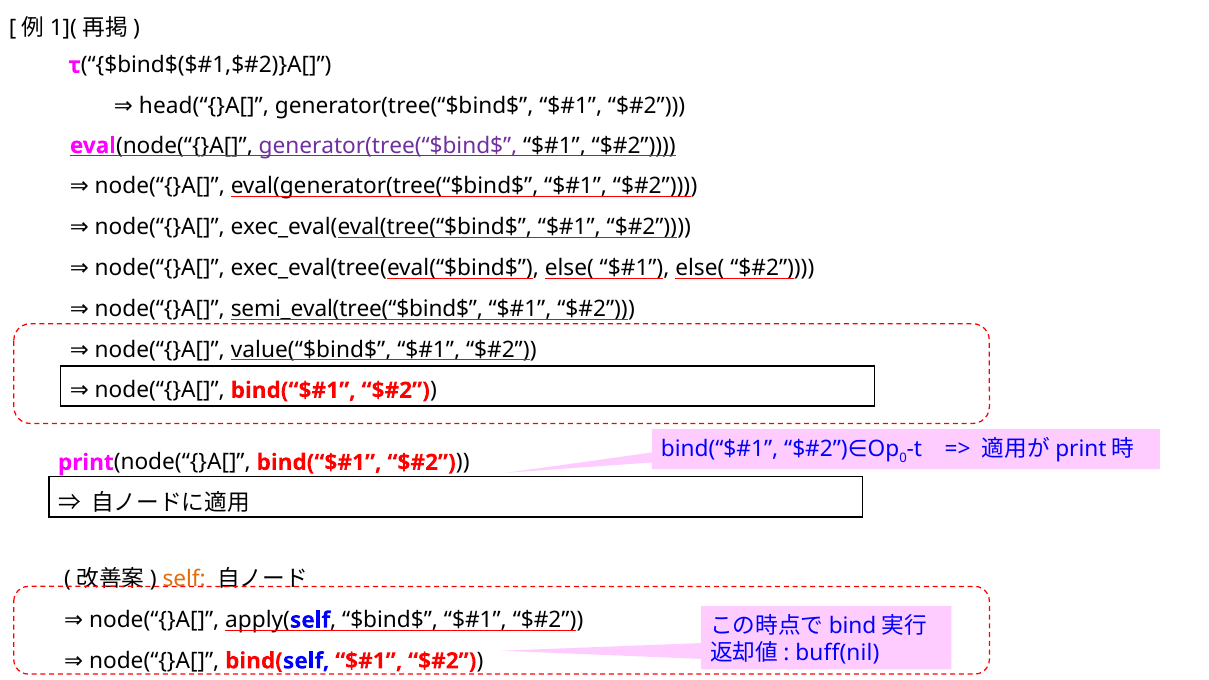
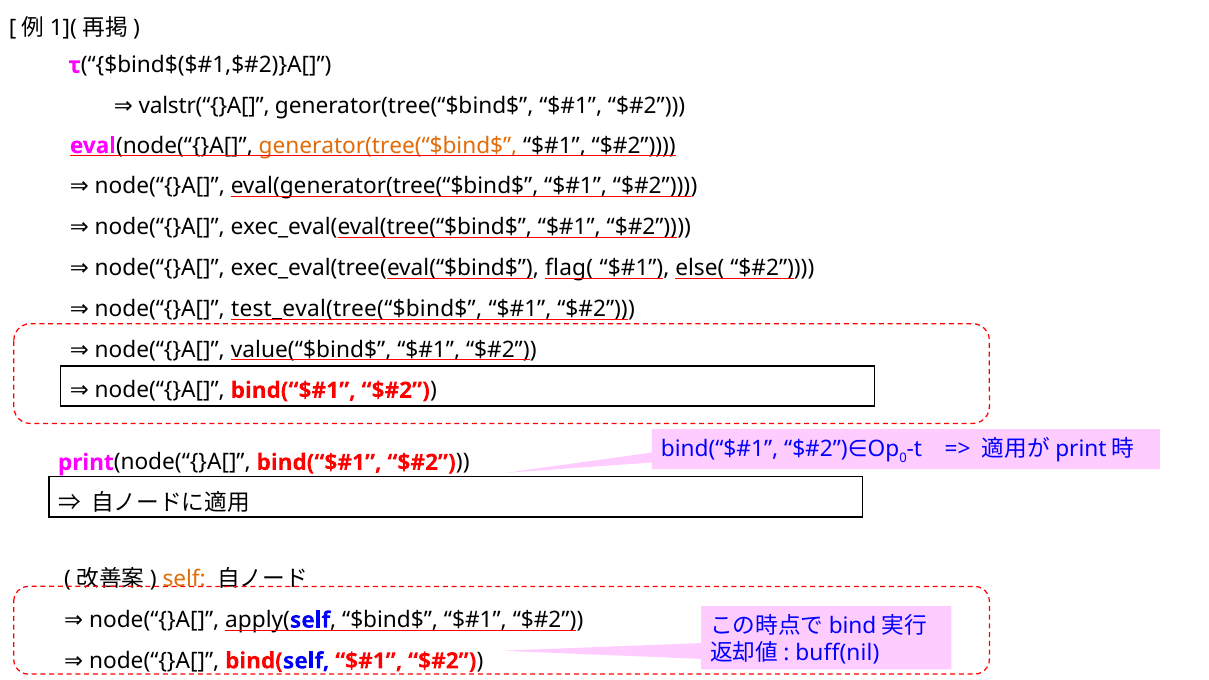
head(“{}A[: head(“{}A[ -> valstr(“{}A[
generator(tree(“$bind$ at (388, 146) colour: purple -> orange
exec_eval(tree(eval(“$bind$ else(: else( -> flag(
semi_eval(tree(“$bind$: semi_eval(tree(“$bind$ -> test_eval(tree(“$bind$
